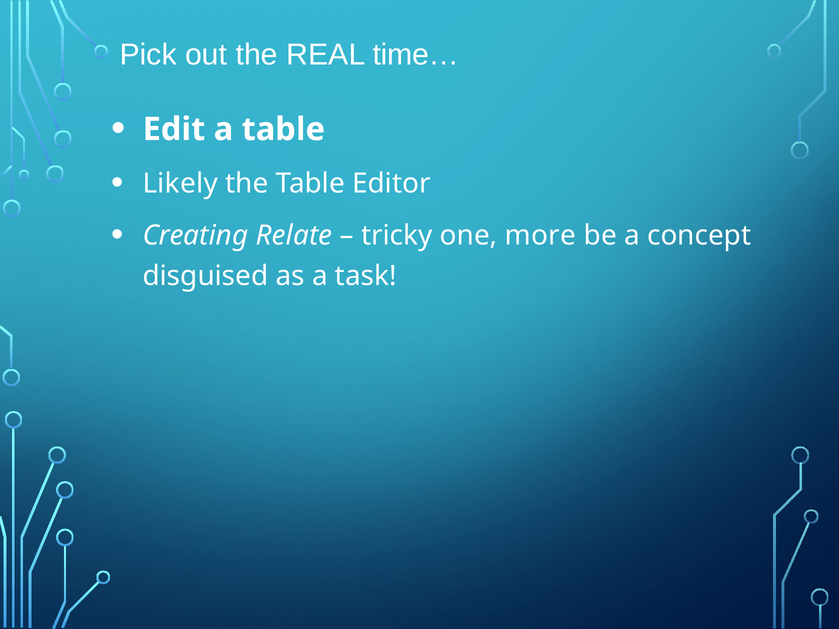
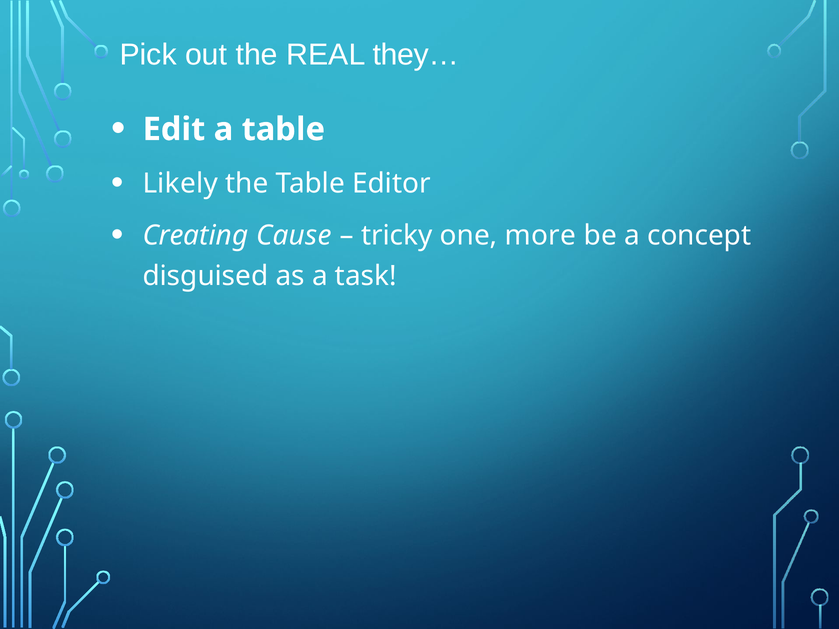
time…: time… -> they…
Relate: Relate -> Cause
